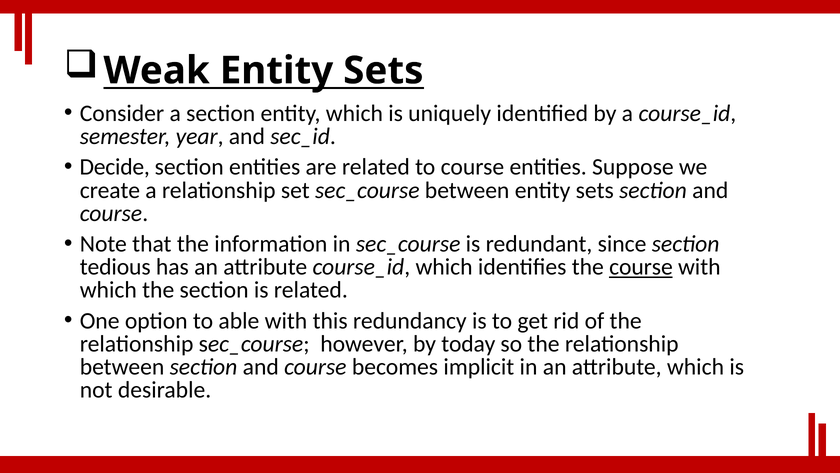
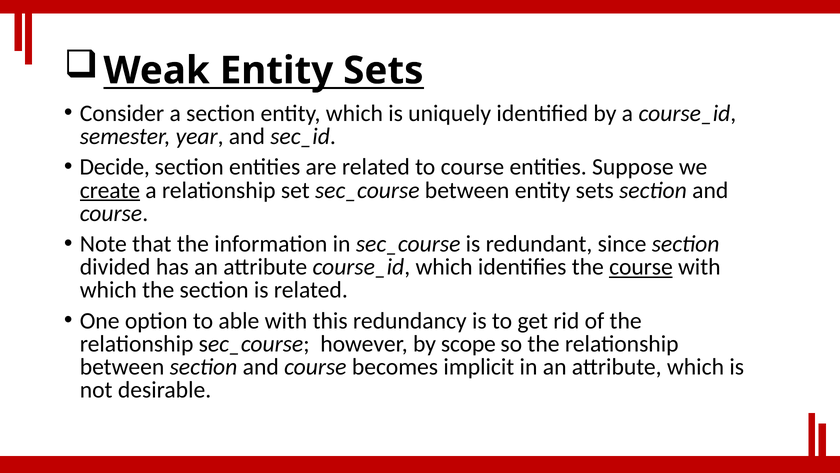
create underline: none -> present
tedious: tedious -> divided
today: today -> scope
